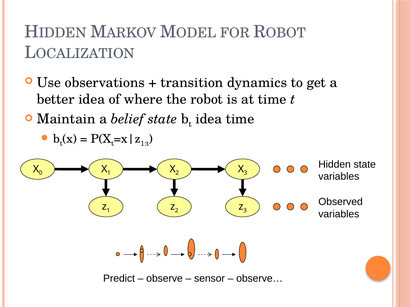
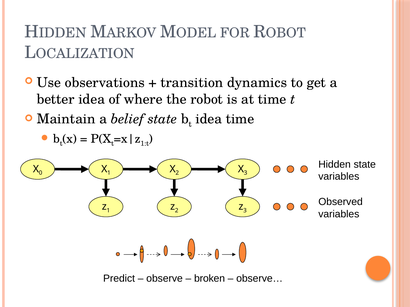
sensor: sensor -> broken
